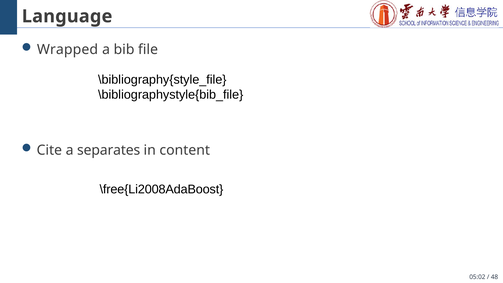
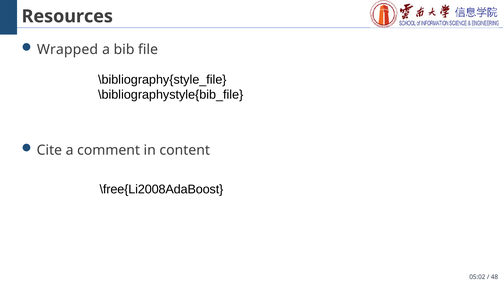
Language: Language -> Resources
separates: separates -> comment
